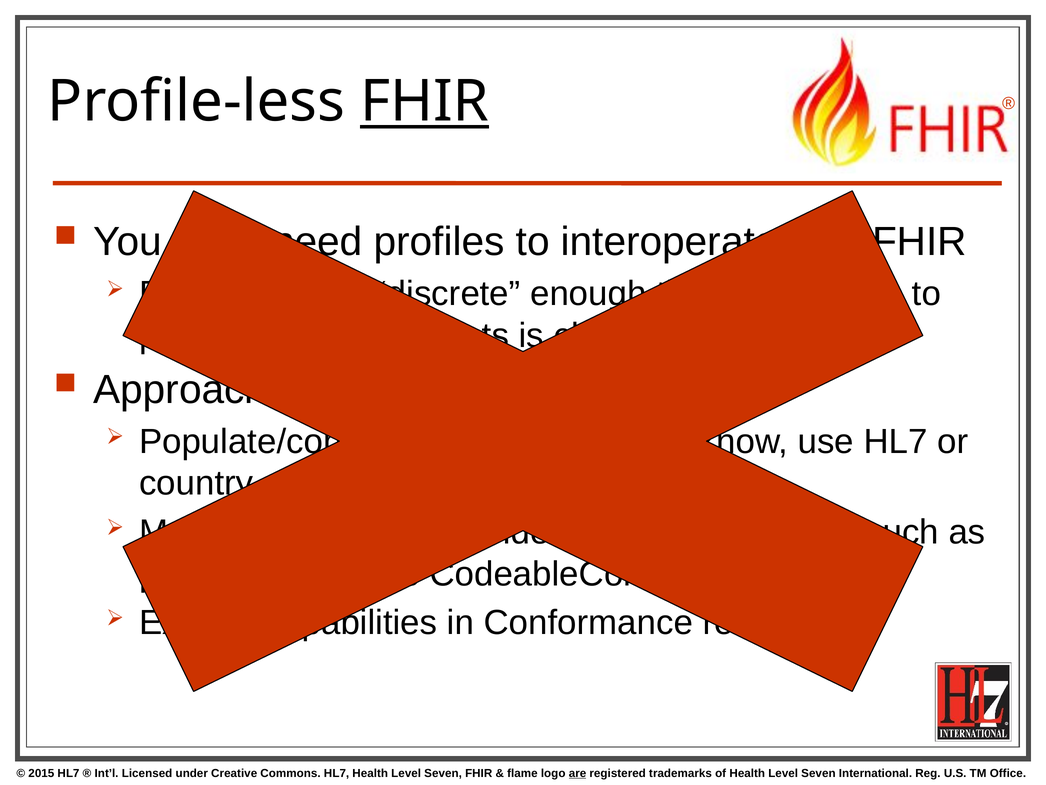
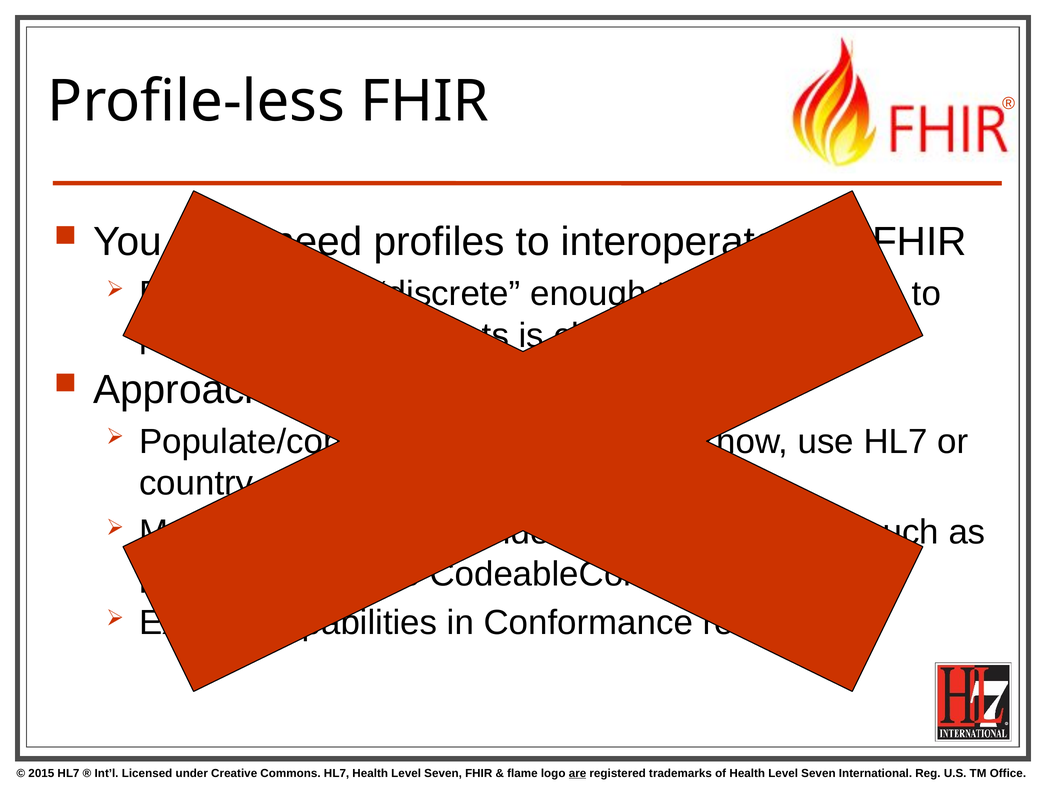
FHIR at (425, 101) underline: present -> none
